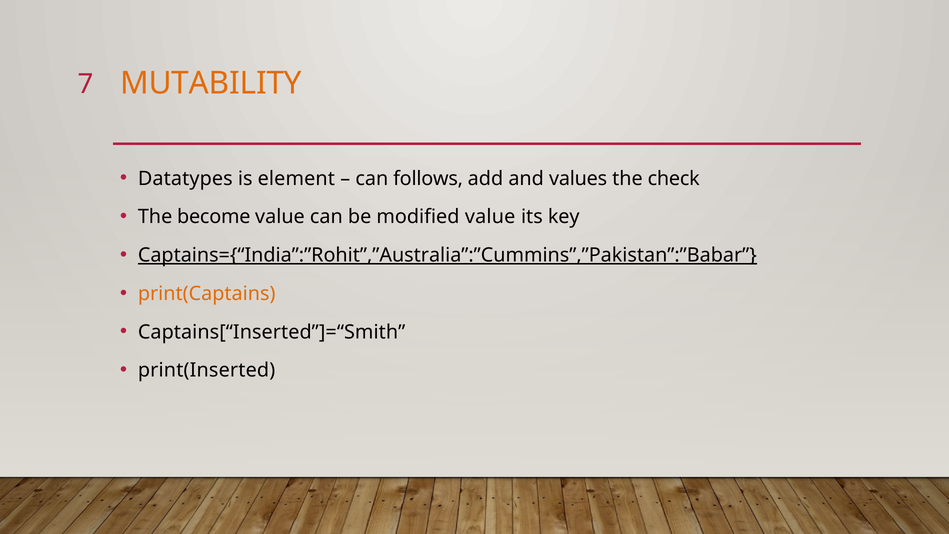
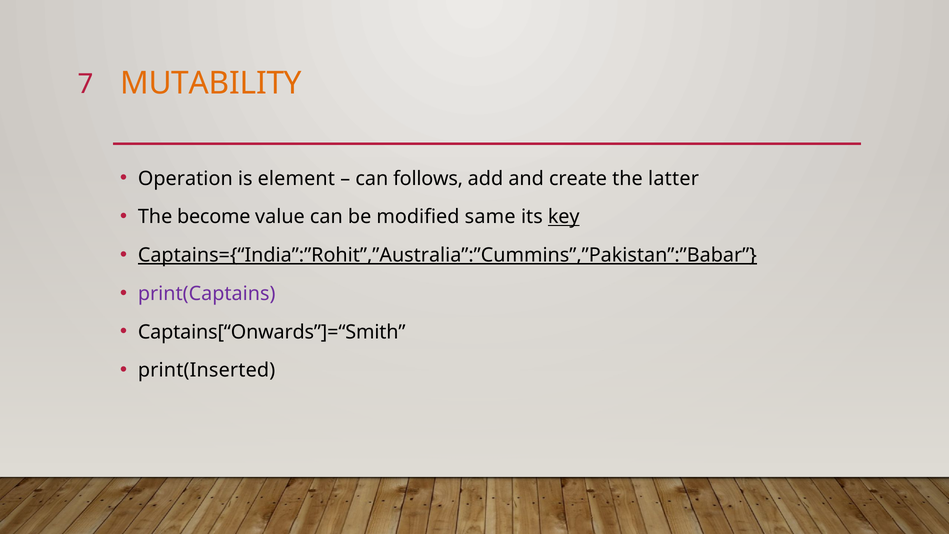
Datatypes: Datatypes -> Operation
values: values -> create
check: check -> latter
modified value: value -> same
key underline: none -> present
print(Captains colour: orange -> purple
Captains[“Inserted”]=“Smith: Captains[“Inserted”]=“Smith -> Captains[“Onwards”]=“Smith
